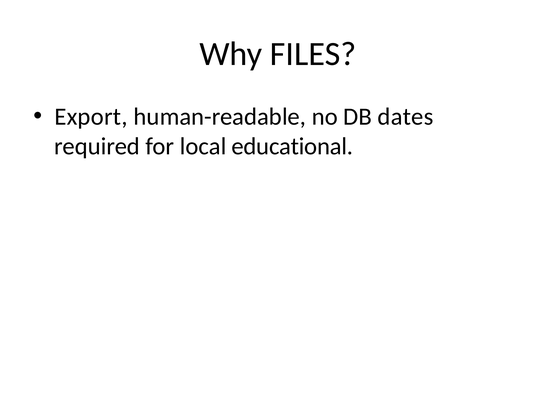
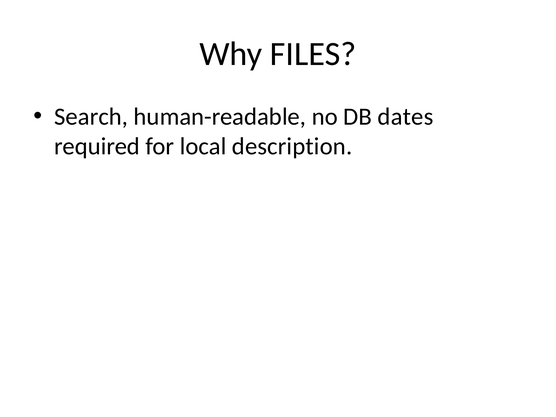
Export: Export -> Search
educational: educational -> description
